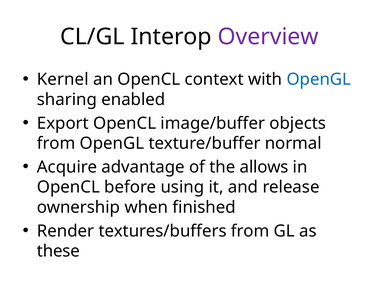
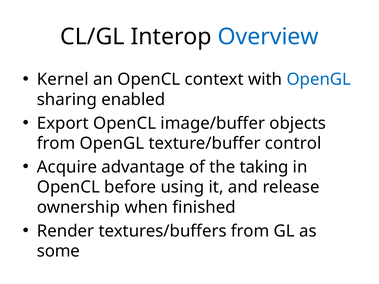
Overview colour: purple -> blue
normal: normal -> control
allows: allows -> taking
these: these -> some
